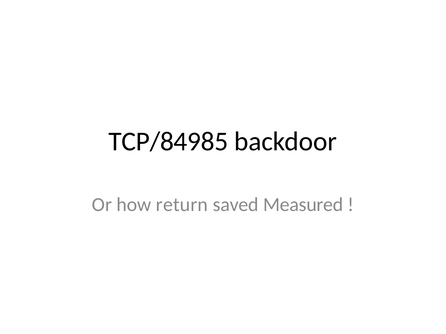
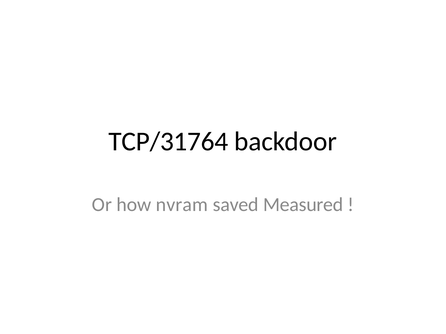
TCP/84985: TCP/84985 -> TCP/31764
return: return -> nvram
